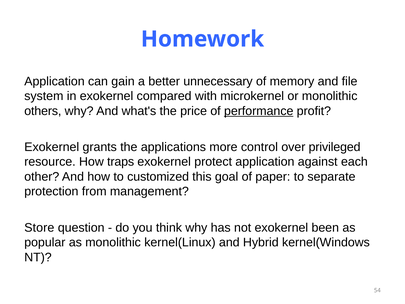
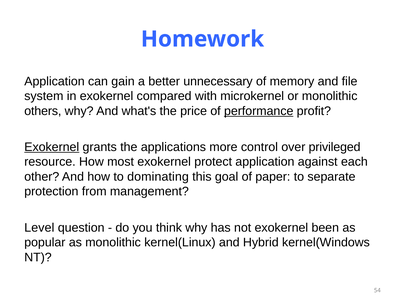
Exokernel at (52, 147) underline: none -> present
traps: traps -> most
customized: customized -> dominating
Store: Store -> Level
